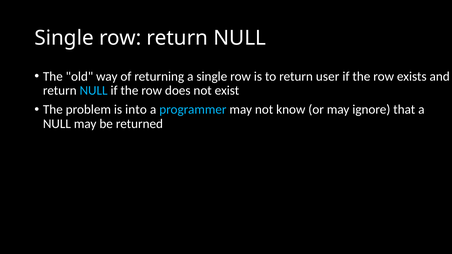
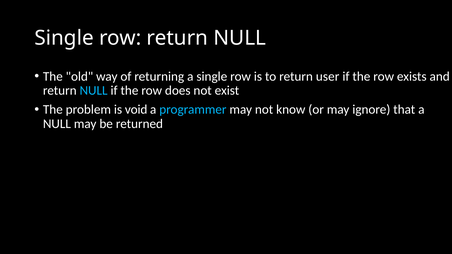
into: into -> void
